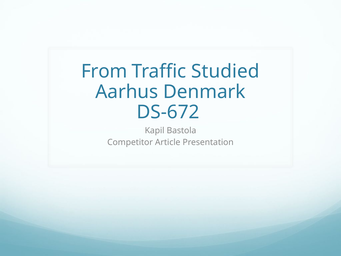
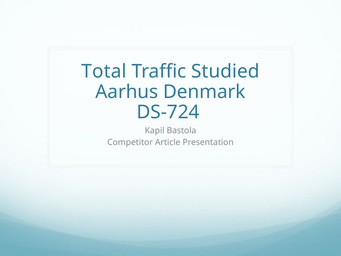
From: From -> Total
DS-672: DS-672 -> DS-724
